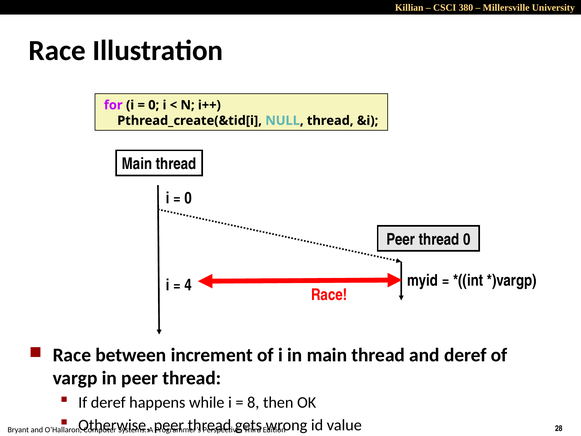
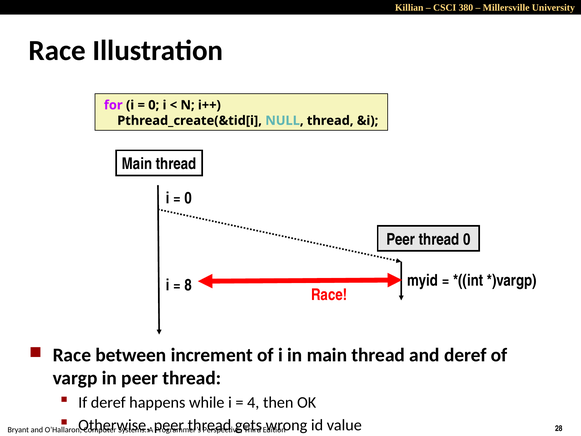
4: 4 -> 8
8: 8 -> 4
